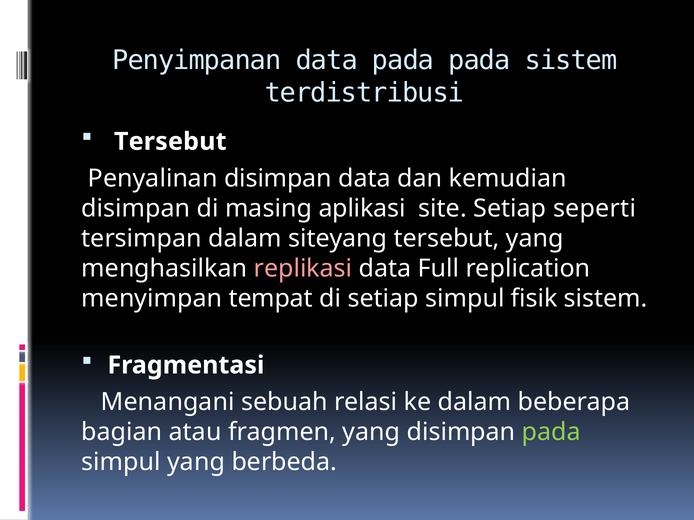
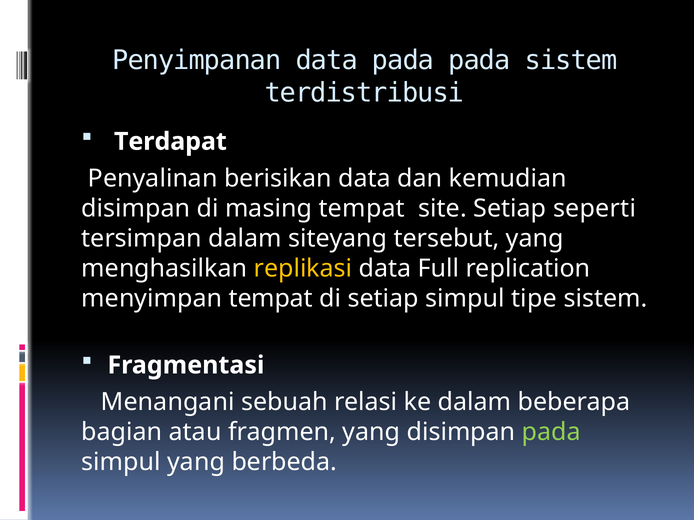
Tersebut at (170, 142): Tersebut -> Terdapat
Penyalinan disimpan: disimpan -> berisikan
masing aplikasi: aplikasi -> tempat
replikasi colour: pink -> yellow
fisik: fisik -> tipe
